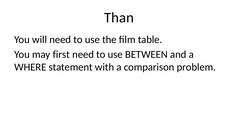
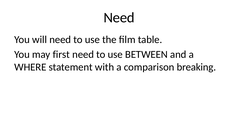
Than at (119, 18): Than -> Need
problem: problem -> breaking
